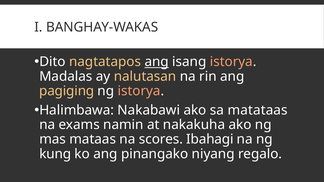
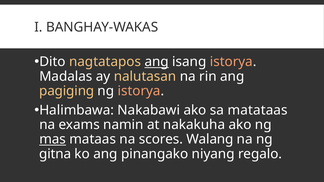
mas underline: none -> present
Ibahagi: Ibahagi -> Walang
kung: kung -> gitna
